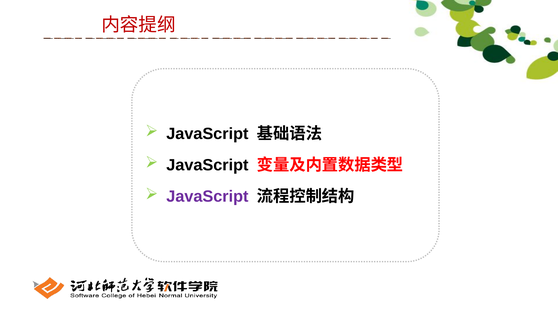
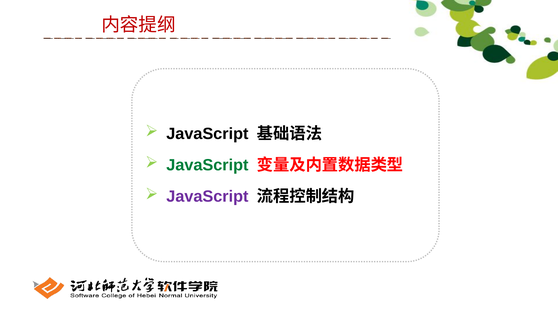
JavaScript at (207, 165) colour: black -> green
